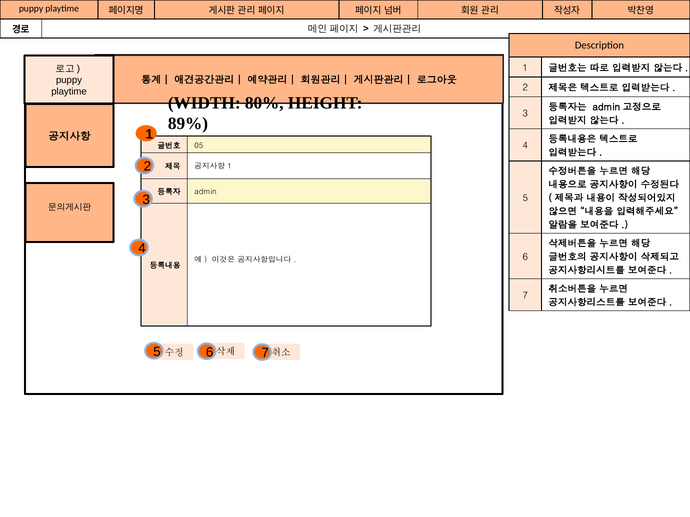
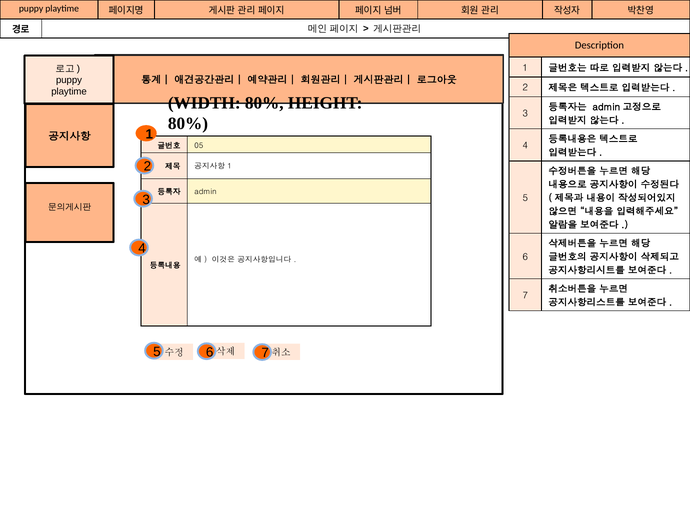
89% at (188, 124): 89% -> 80%
